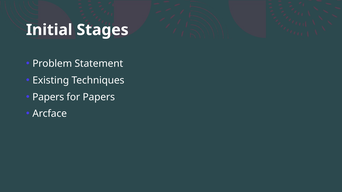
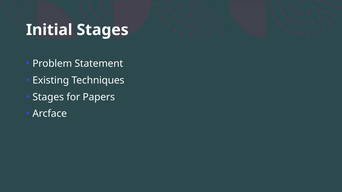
Papers at (48, 97): Papers -> Stages
